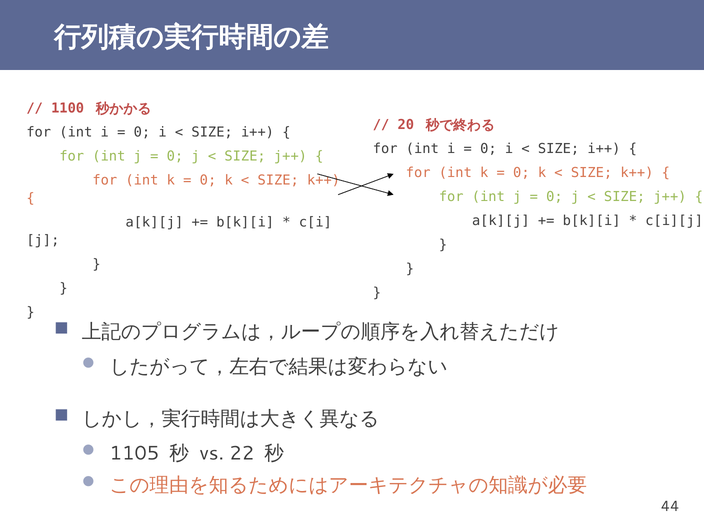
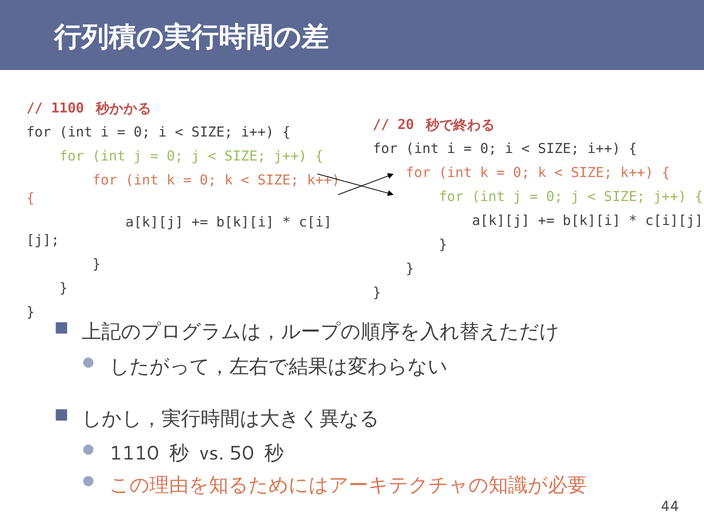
1105: 1105 -> 1110
22: 22 -> 50
